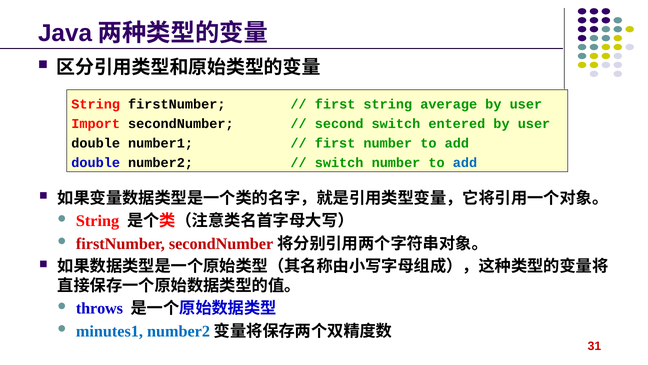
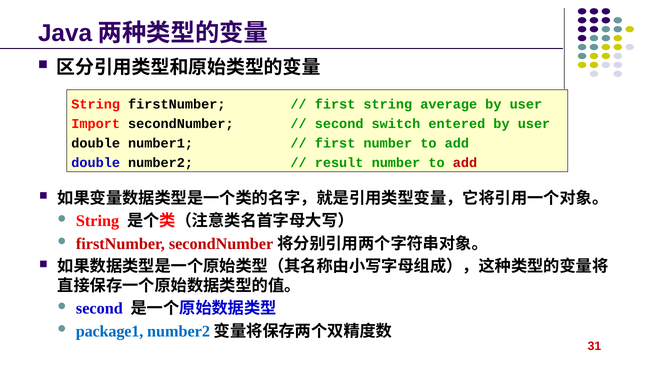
switch at (339, 162): switch -> result
add at (465, 162) colour: blue -> red
throws at (99, 308): throws -> second
minutes1: minutes1 -> package1
